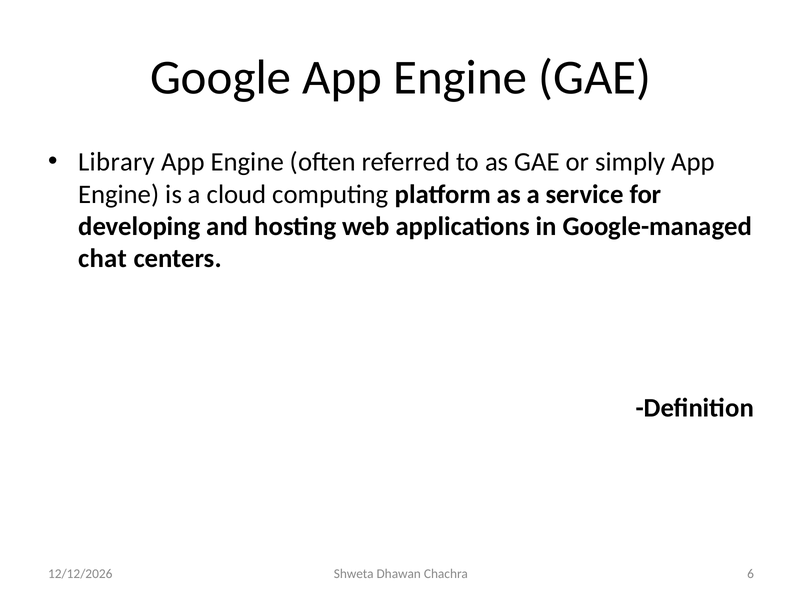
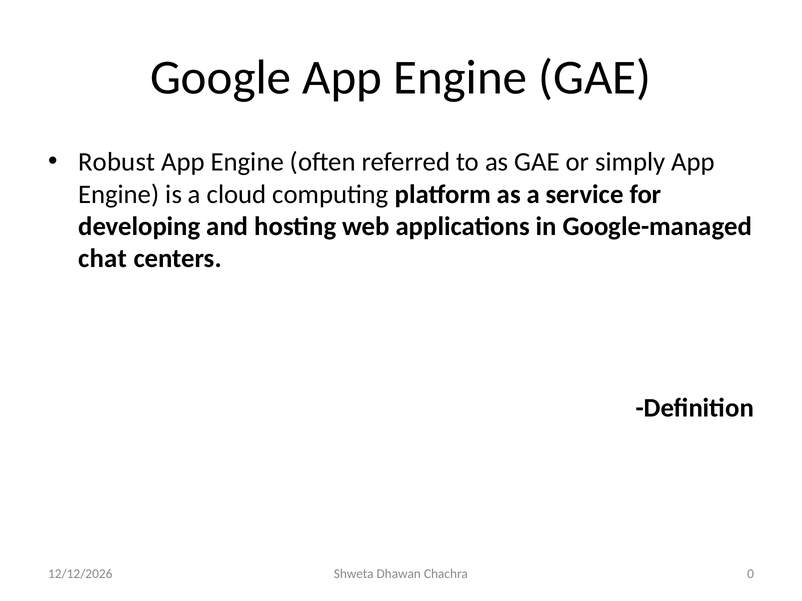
Library: Library -> Robust
6: 6 -> 0
